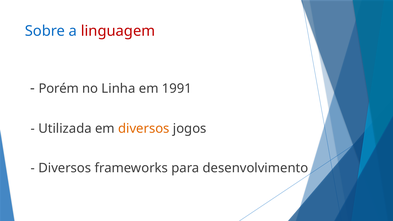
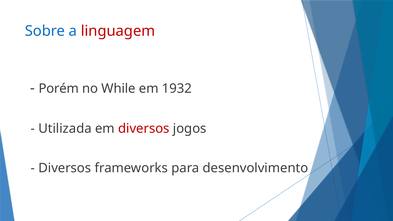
Linha: Linha -> While
1991: 1991 -> 1932
diversos at (144, 129) colour: orange -> red
